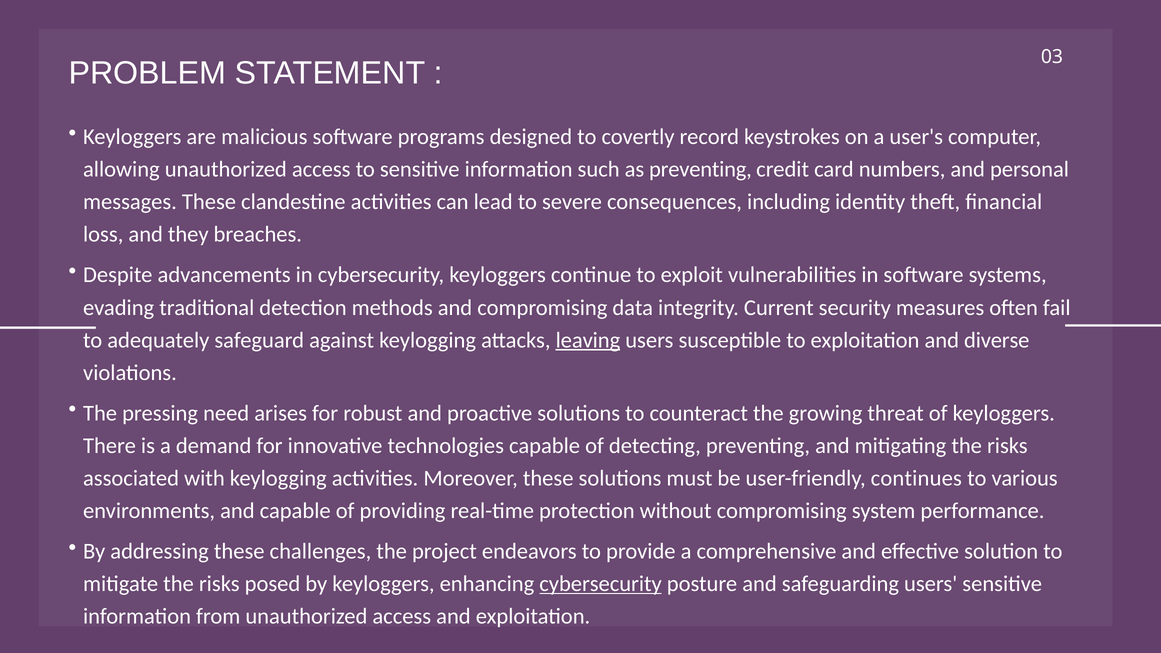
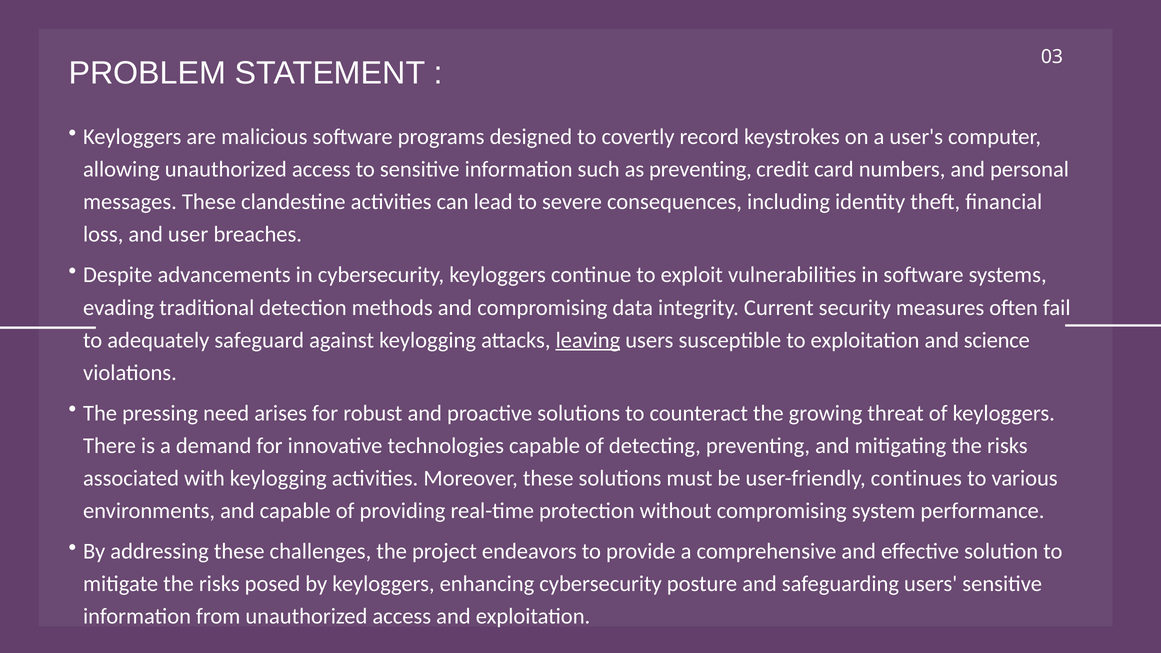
they: they -> user
diverse: diverse -> science
cybersecurity at (601, 584) underline: present -> none
